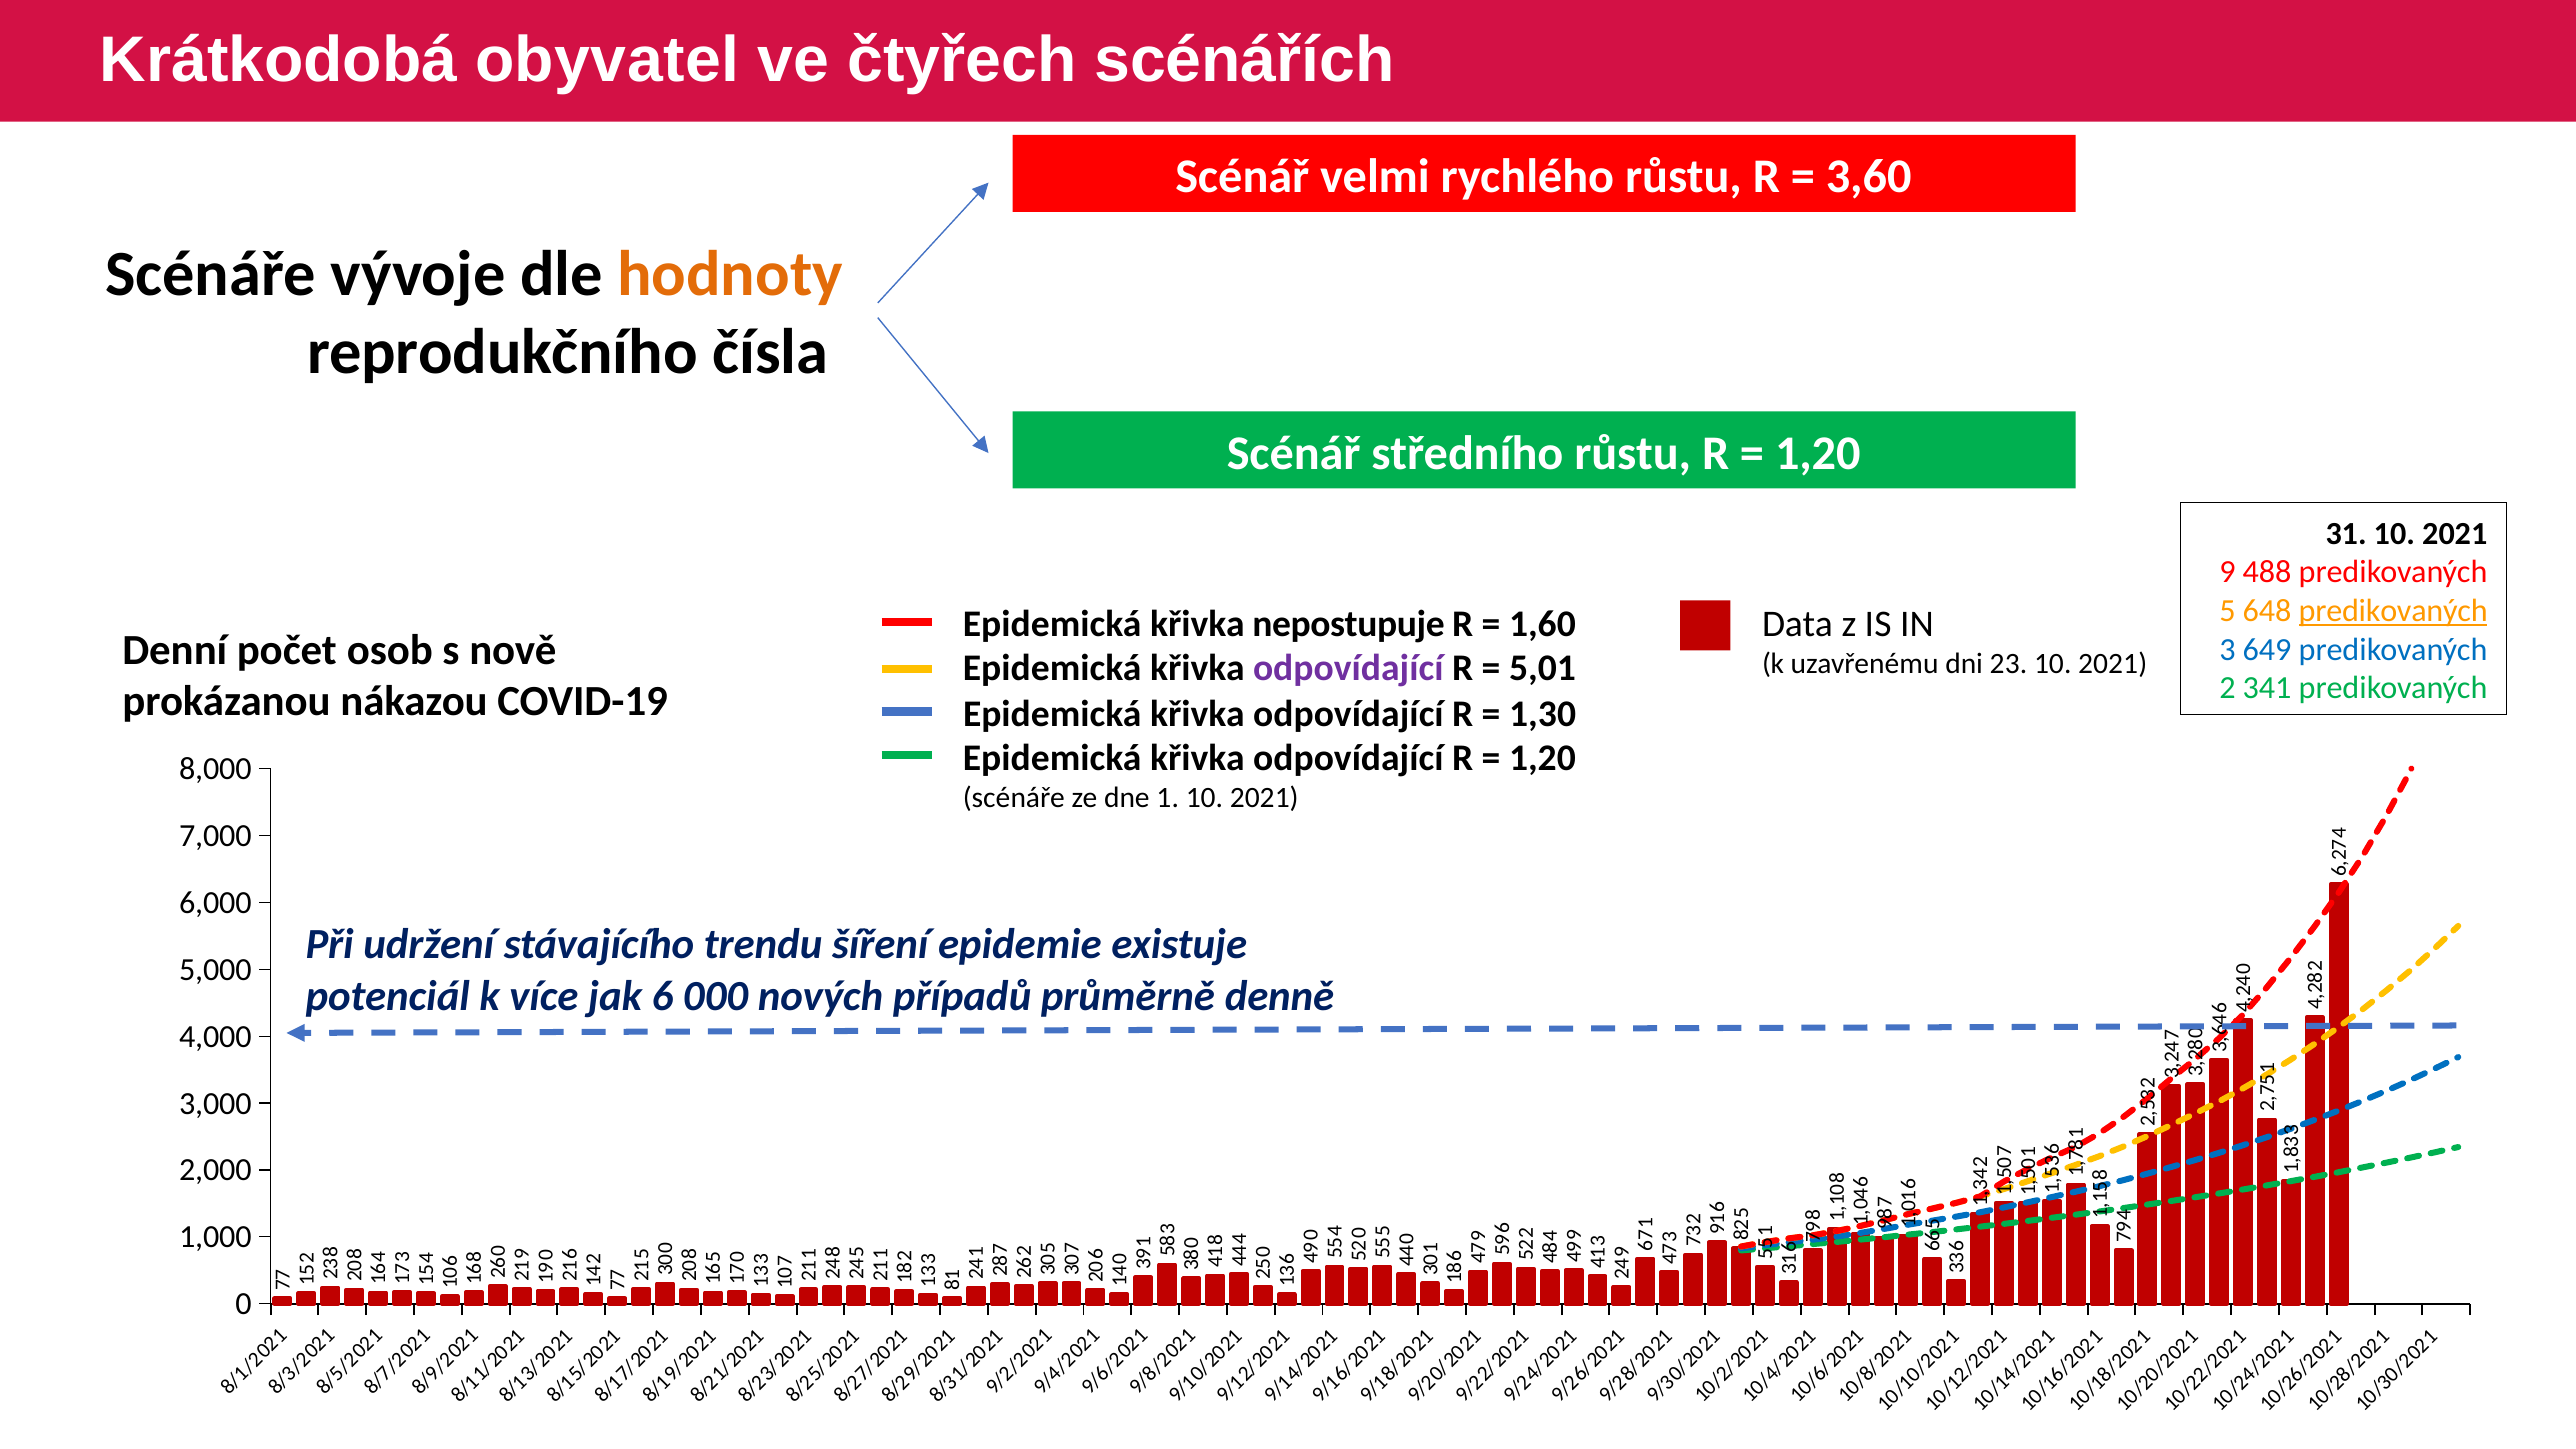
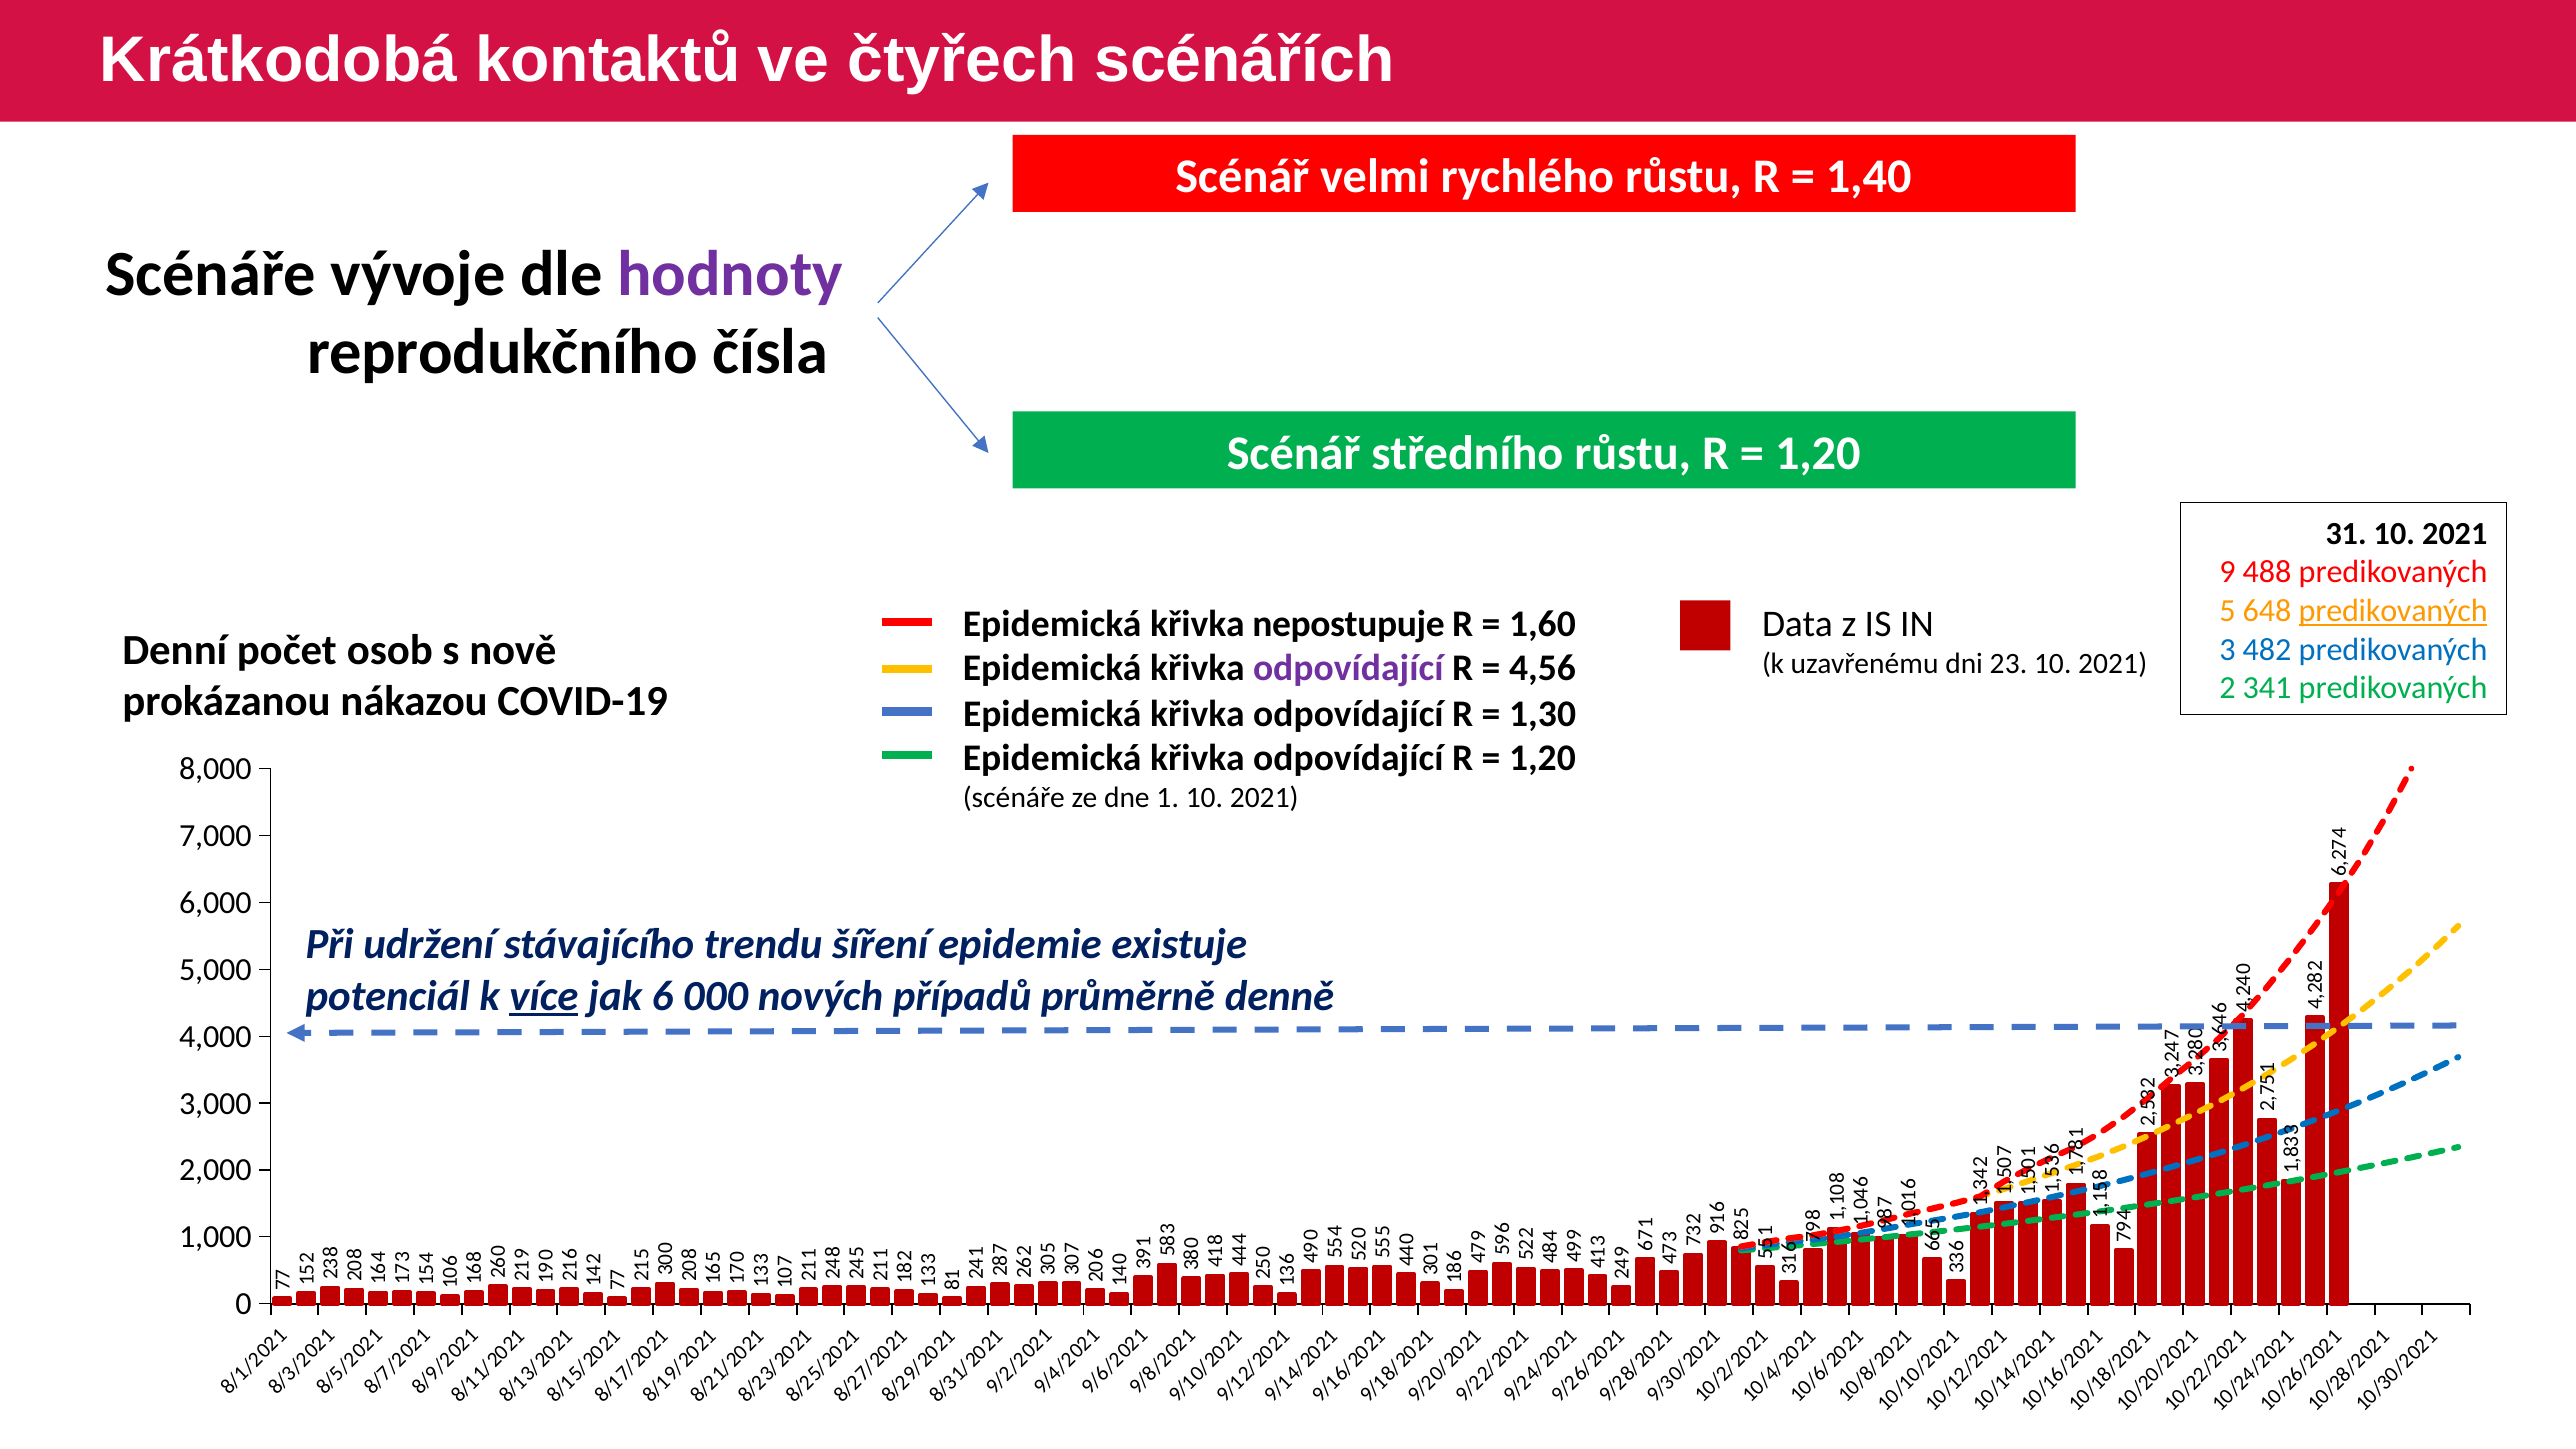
obyvatel: obyvatel -> kontaktů
3,60: 3,60 -> 1,40
hodnoty colour: orange -> purple
649: 649 -> 482
5,01: 5,01 -> 4,56
více underline: none -> present
